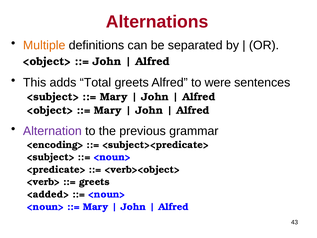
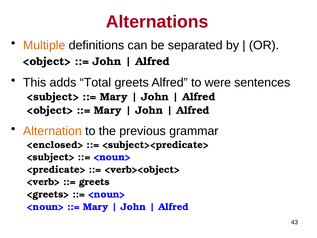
Alternation colour: purple -> orange
<encoding>: <encoding> -> <enclosed>
<added>: <added> -> <greets>
